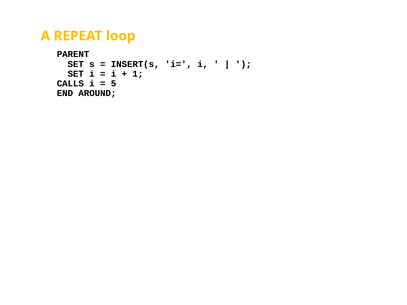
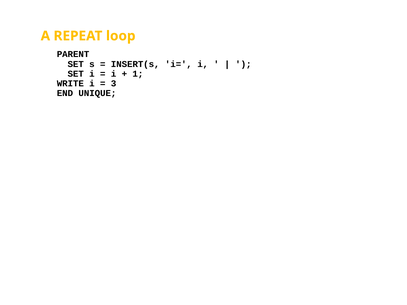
CALLS: CALLS -> WRITE
5: 5 -> 3
AROUND: AROUND -> UNIQUE
